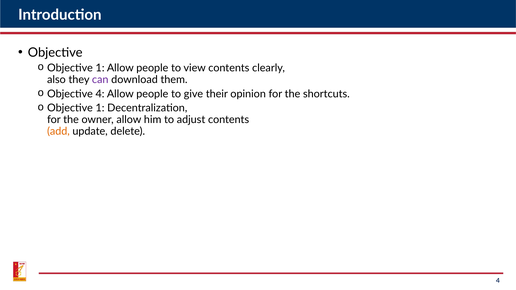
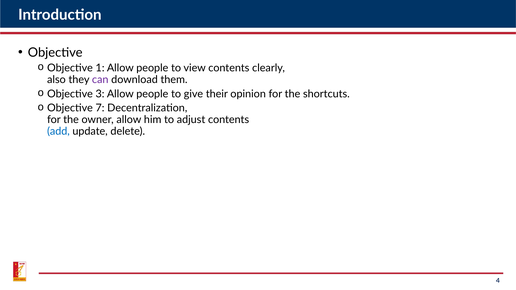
Objective 4: 4 -> 3
1 at (100, 108): 1 -> 7
add colour: orange -> blue
